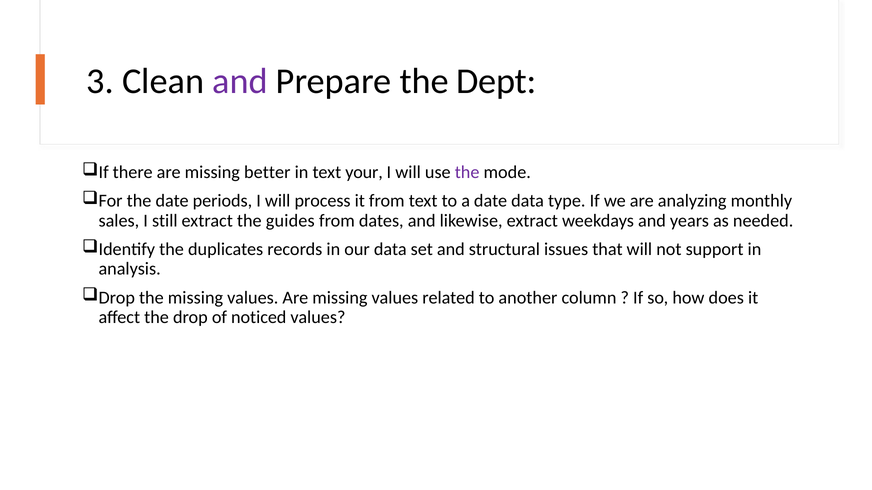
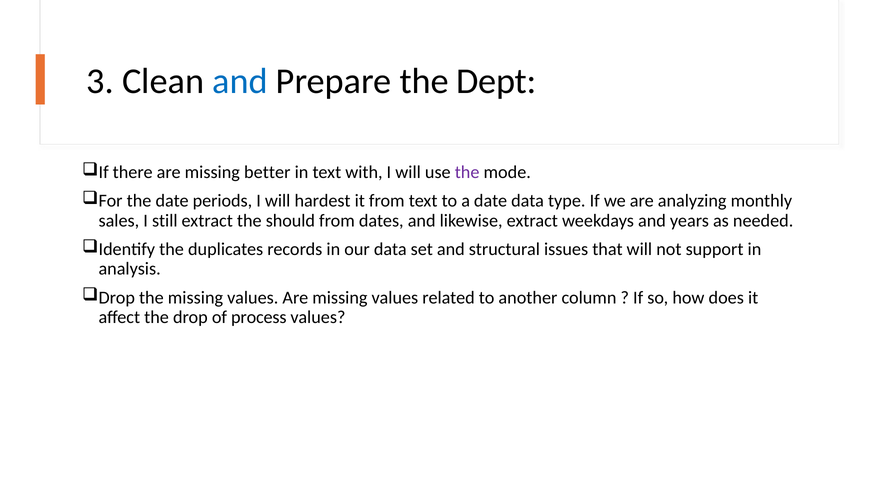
and at (240, 81) colour: purple -> blue
your: your -> with
process: process -> hardest
guides: guides -> should
noticed: noticed -> process
